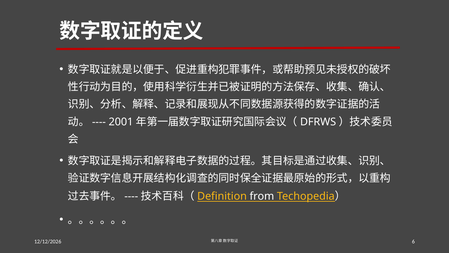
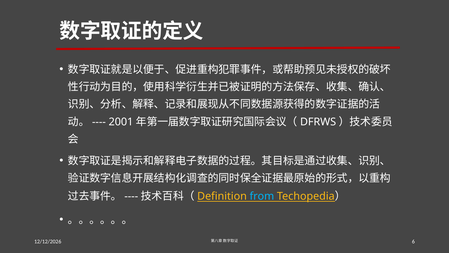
from colour: white -> light blue
